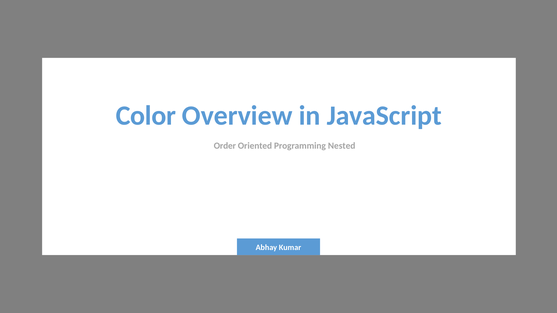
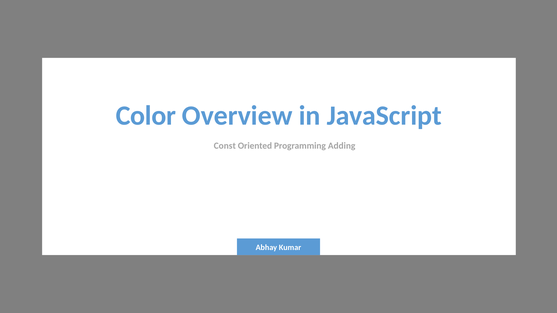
Order: Order -> Const
Nested: Nested -> Adding
